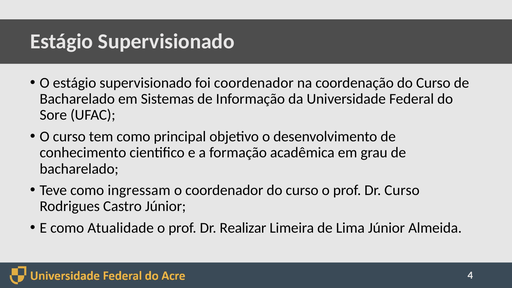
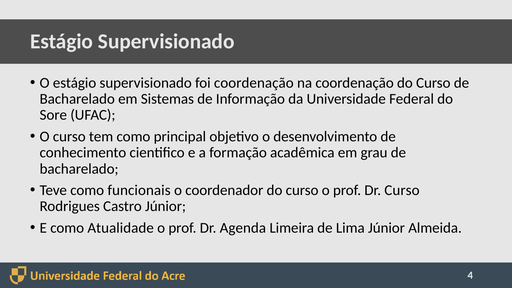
foi coordenador: coordenador -> coordenação
ingressam: ingressam -> funcionais
Realizar: Realizar -> Agenda
